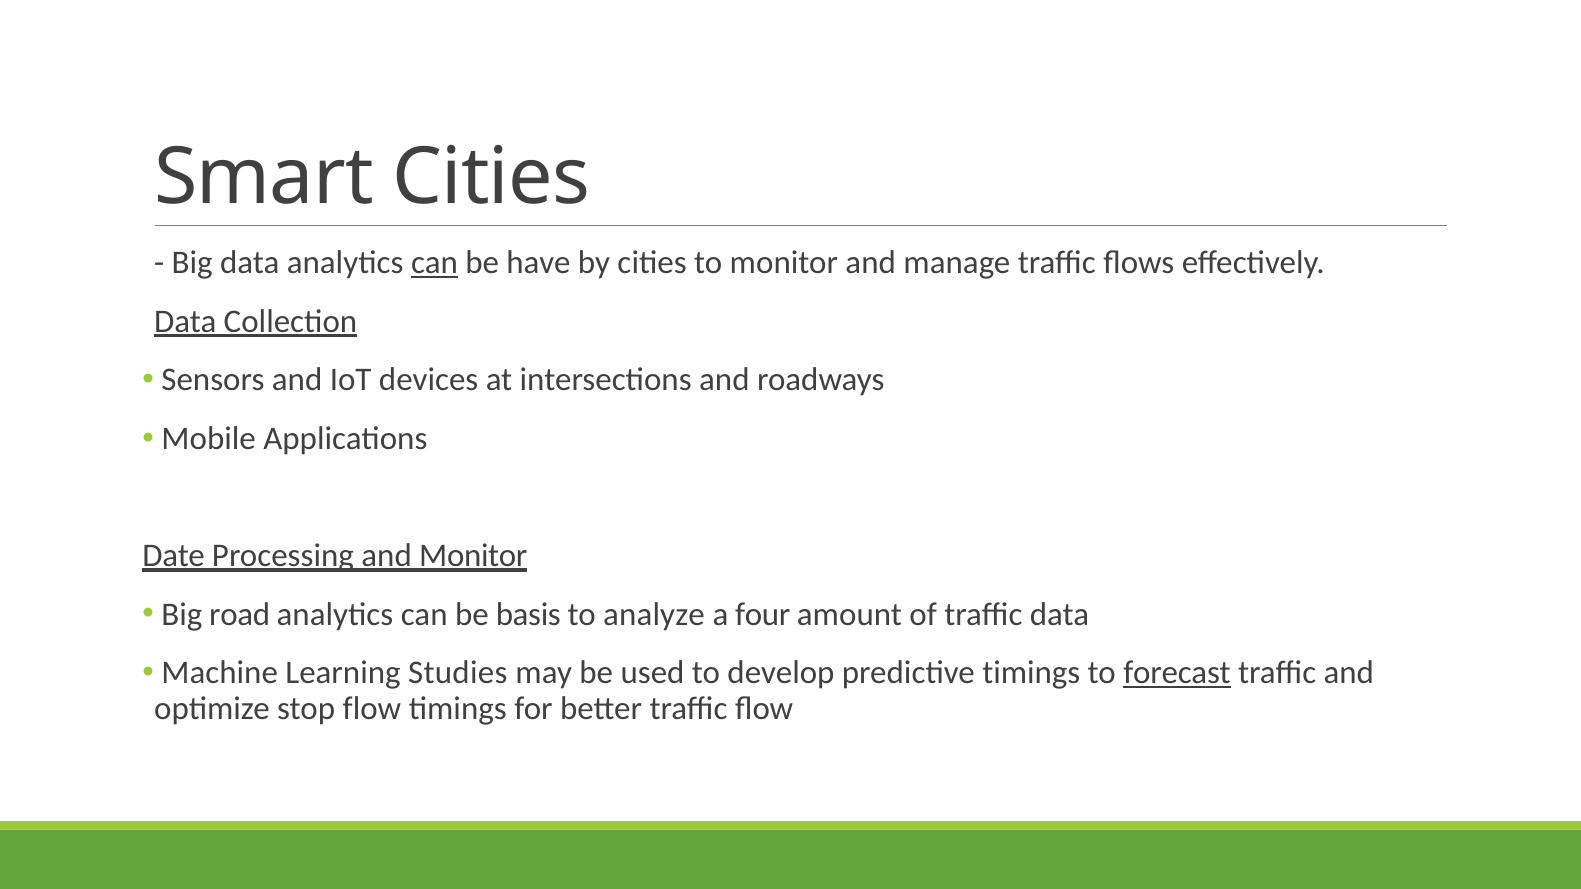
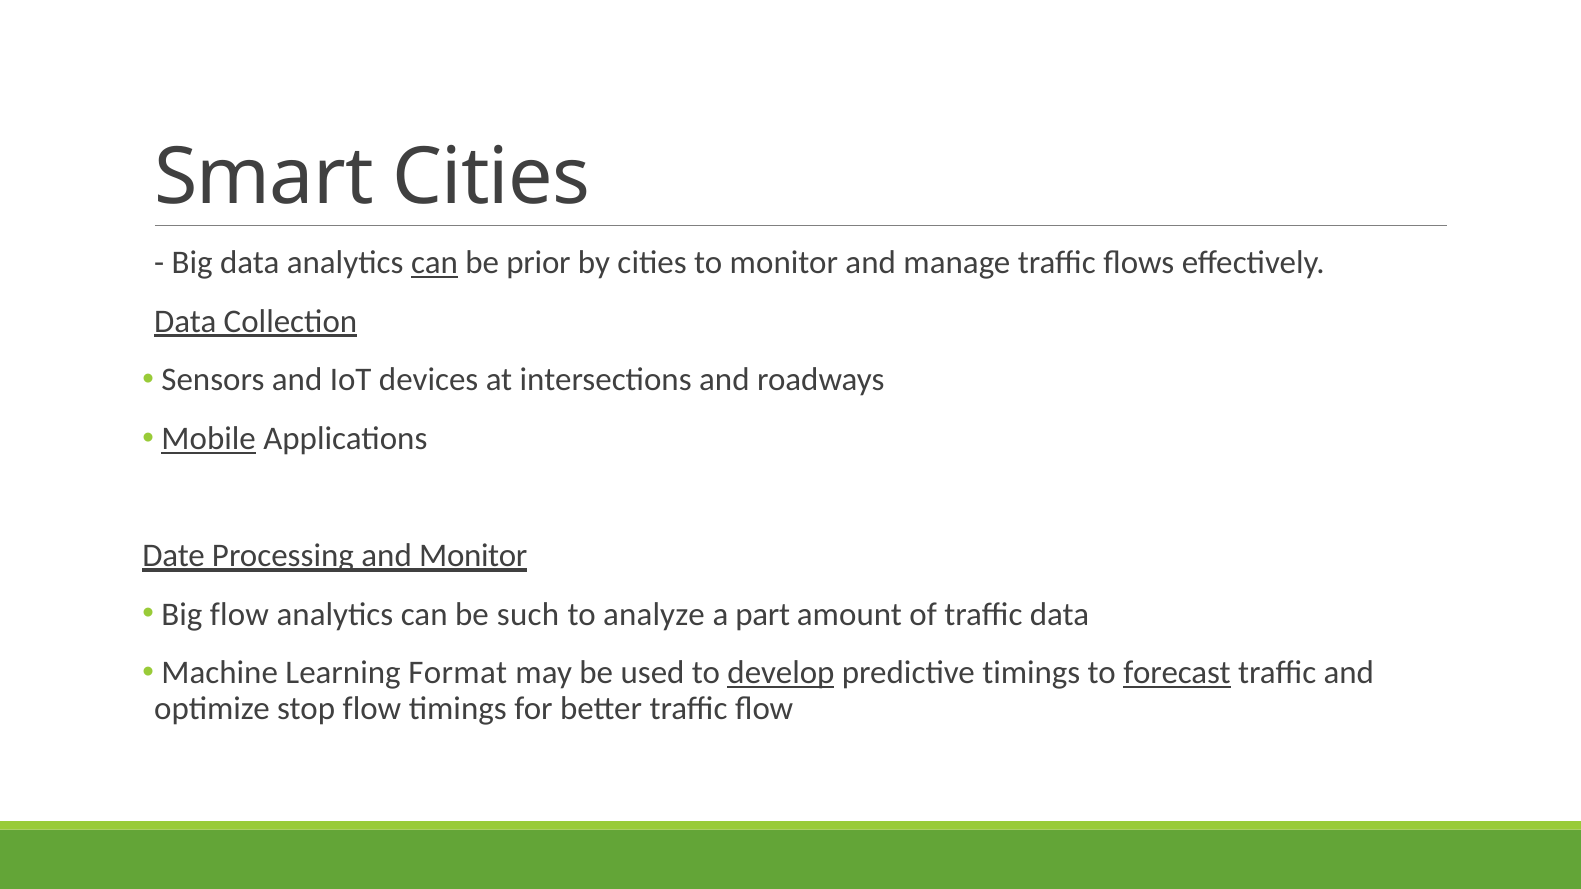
have: have -> prior
Mobile underline: none -> present
Big road: road -> flow
basis: basis -> such
four: four -> part
Studies: Studies -> Format
develop underline: none -> present
